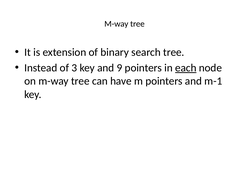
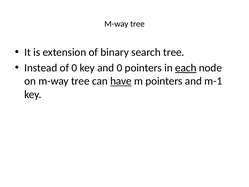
of 3: 3 -> 0
and 9: 9 -> 0
have underline: none -> present
